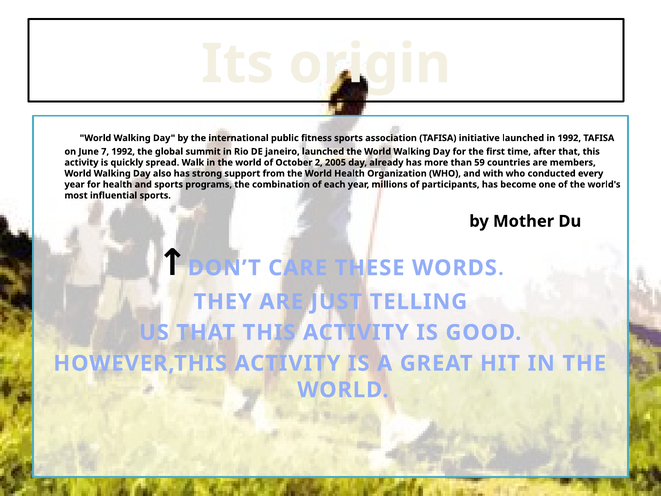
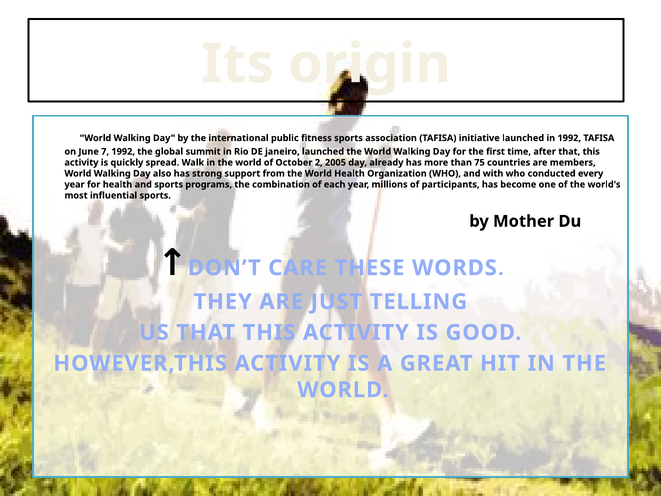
59: 59 -> 75
